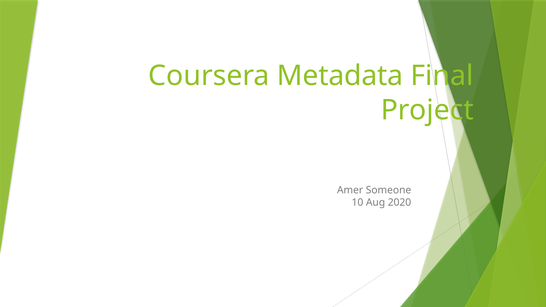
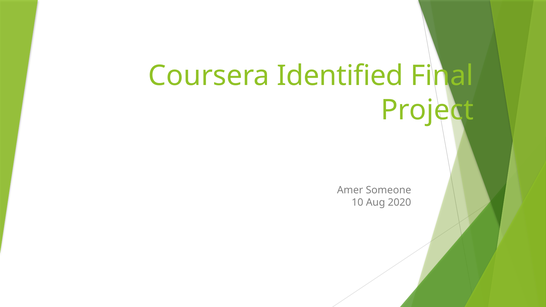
Metadata: Metadata -> Identified
